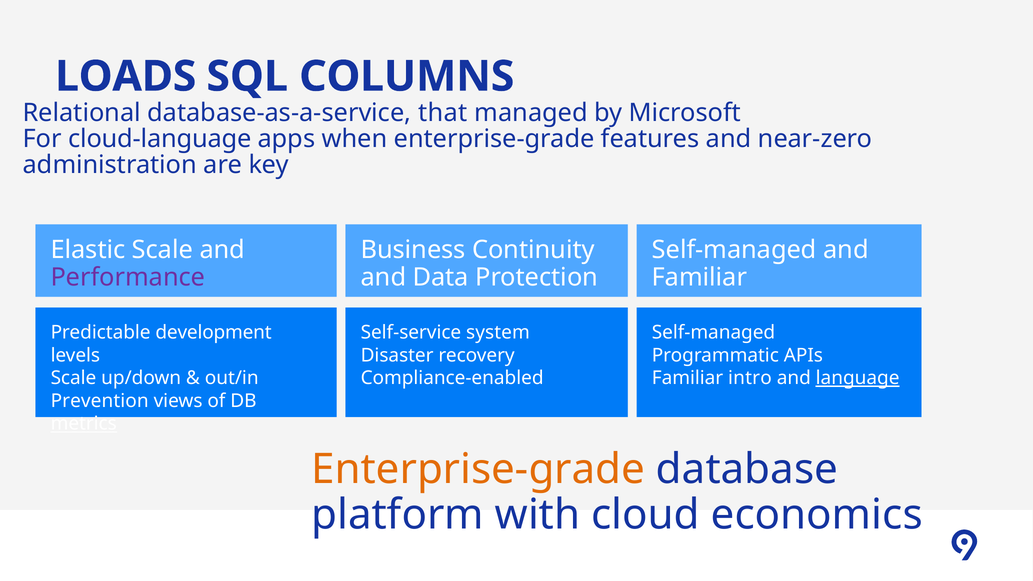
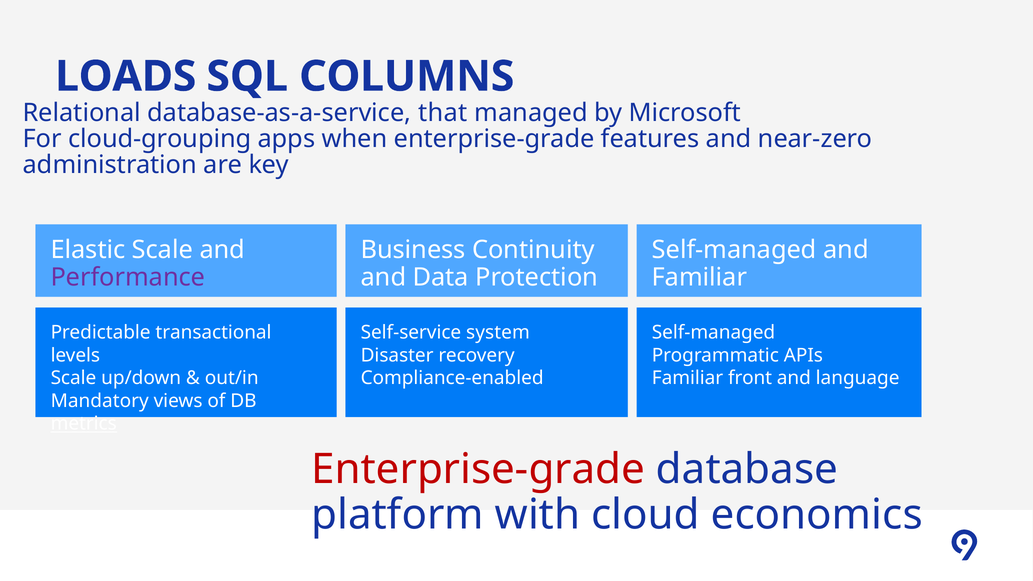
cloud-language: cloud-language -> cloud-grouping
development: development -> transactional
intro: intro -> front
language underline: present -> none
Prevention: Prevention -> Mandatory
Enterprise-grade at (478, 469) colour: orange -> red
